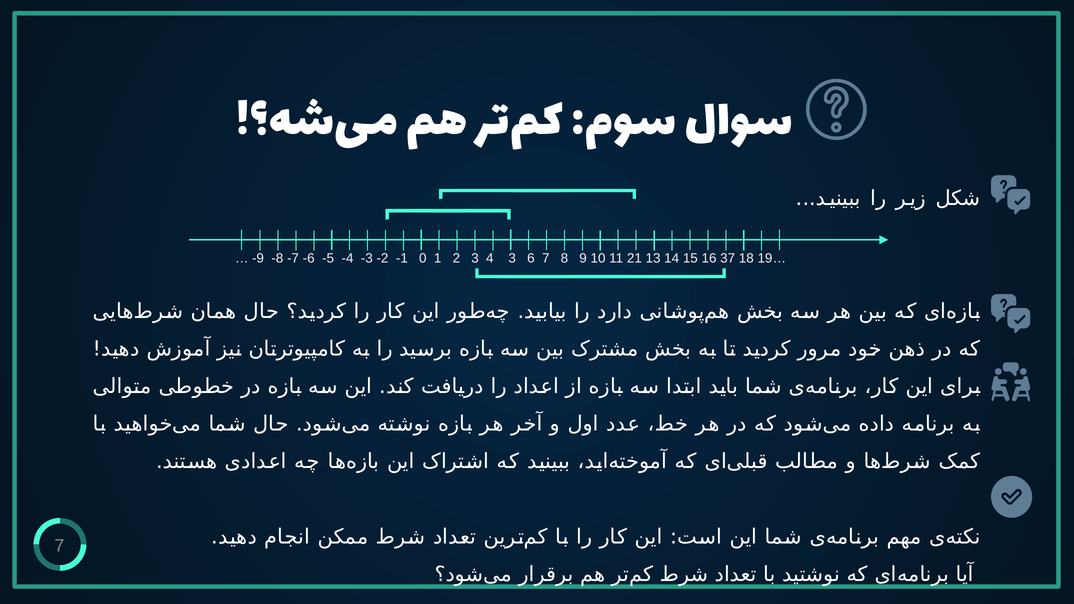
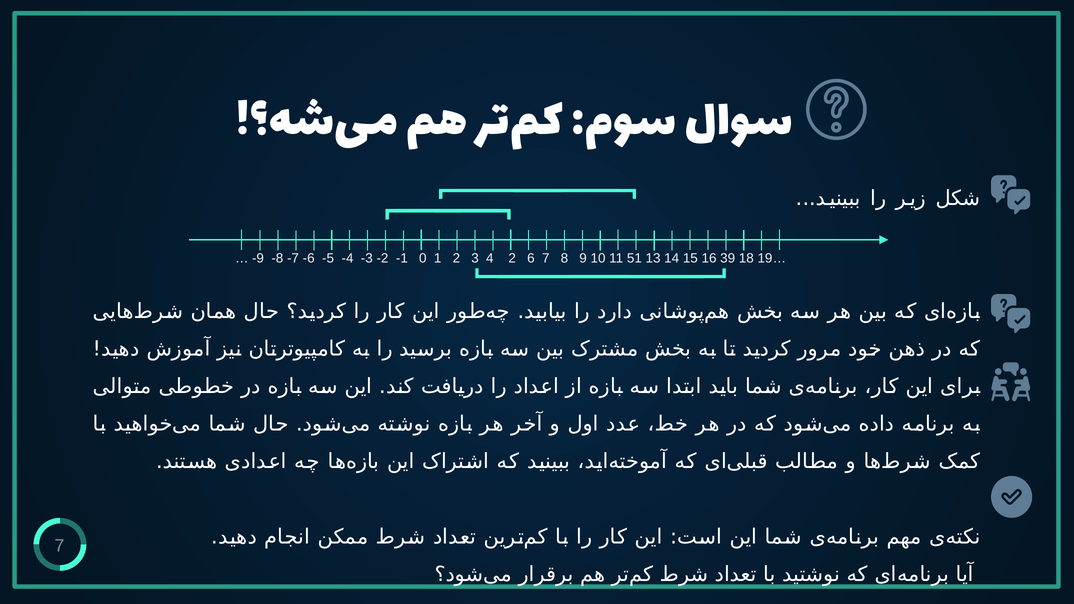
4 3: 3 -> 2
21: 21 -> 51
37: 37 -> 39
